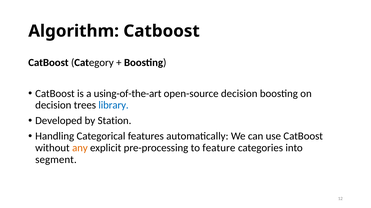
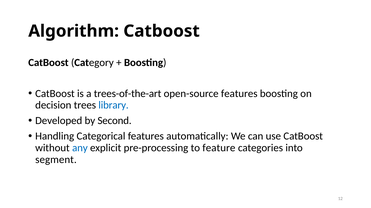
using-of-the-art: using-of-the-art -> trees-of-the-art
open-source decision: decision -> features
Station: Station -> Second
any colour: orange -> blue
